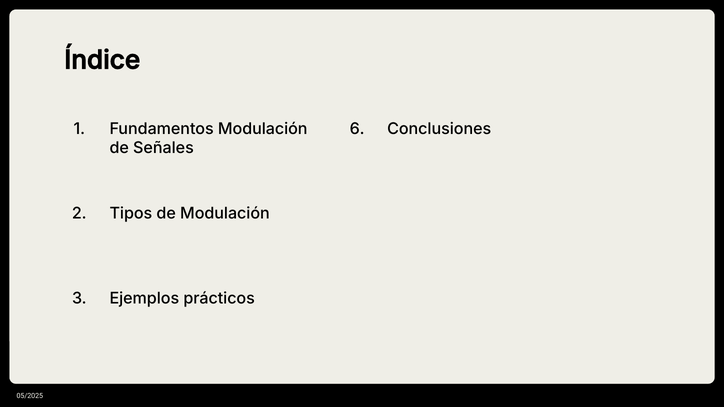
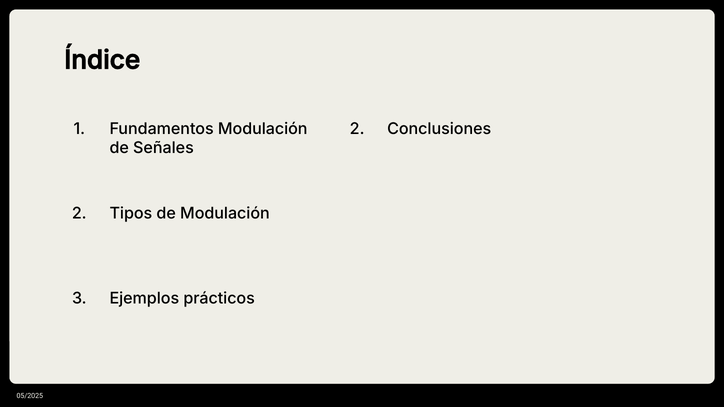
1 6: 6 -> 2
